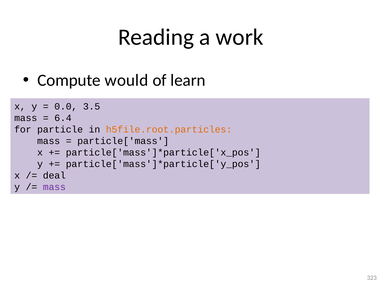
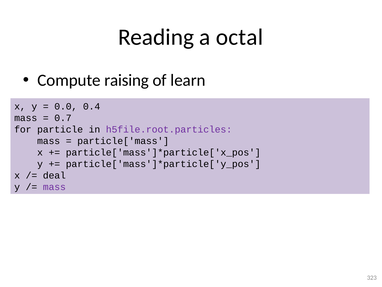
work: work -> octal
would: would -> raising
3.5: 3.5 -> 0.4
6.4: 6.4 -> 0.7
h5file.root.particles colour: orange -> purple
